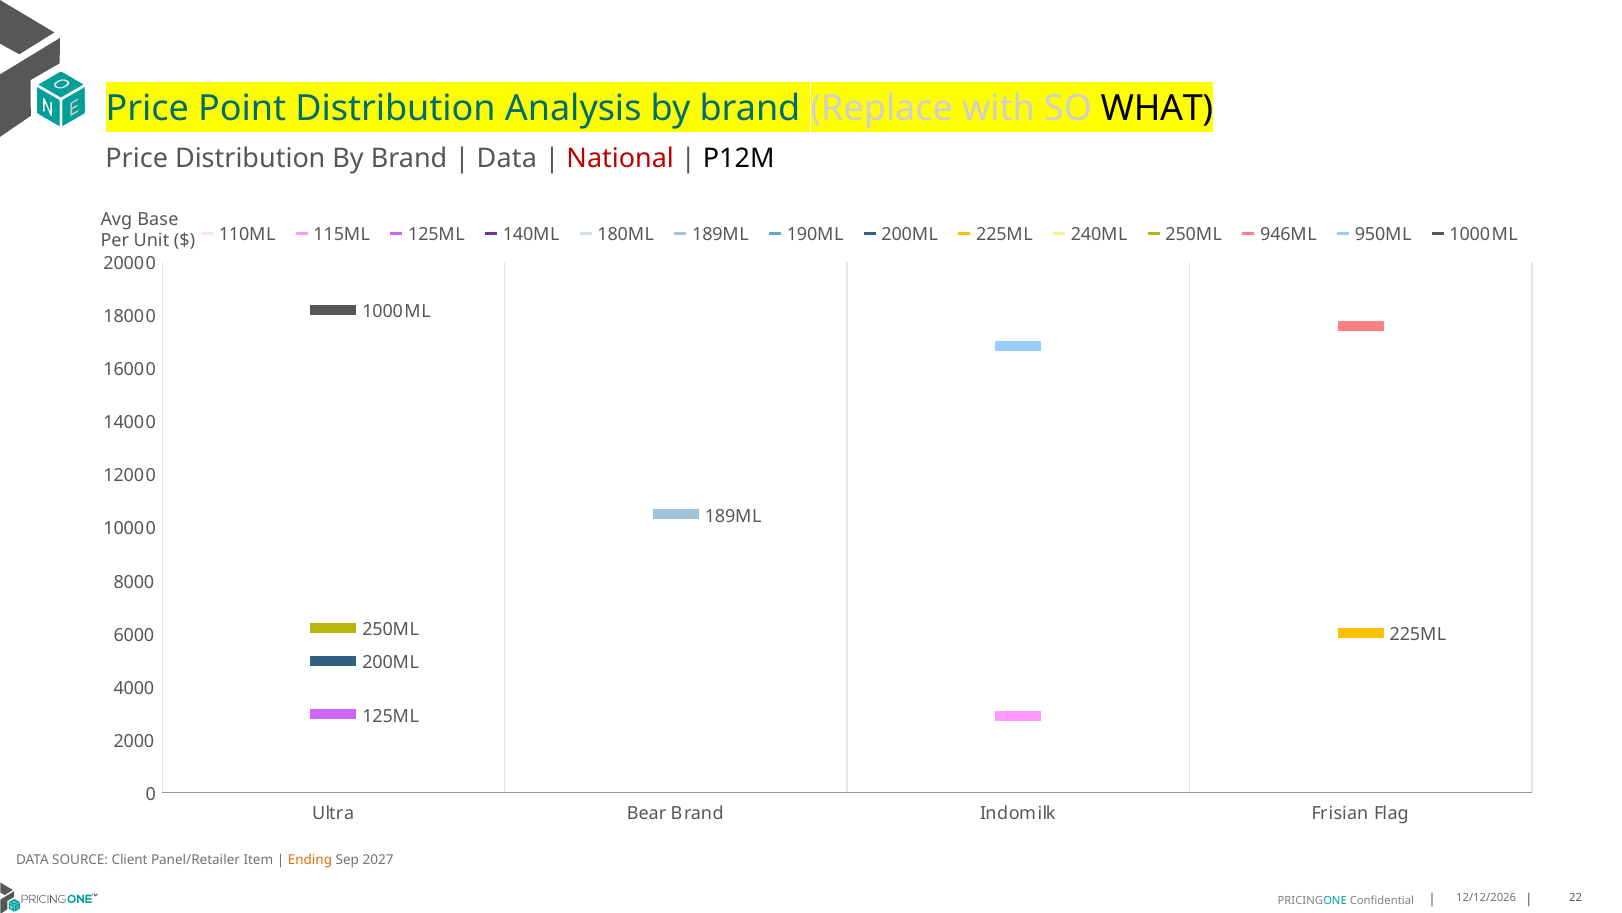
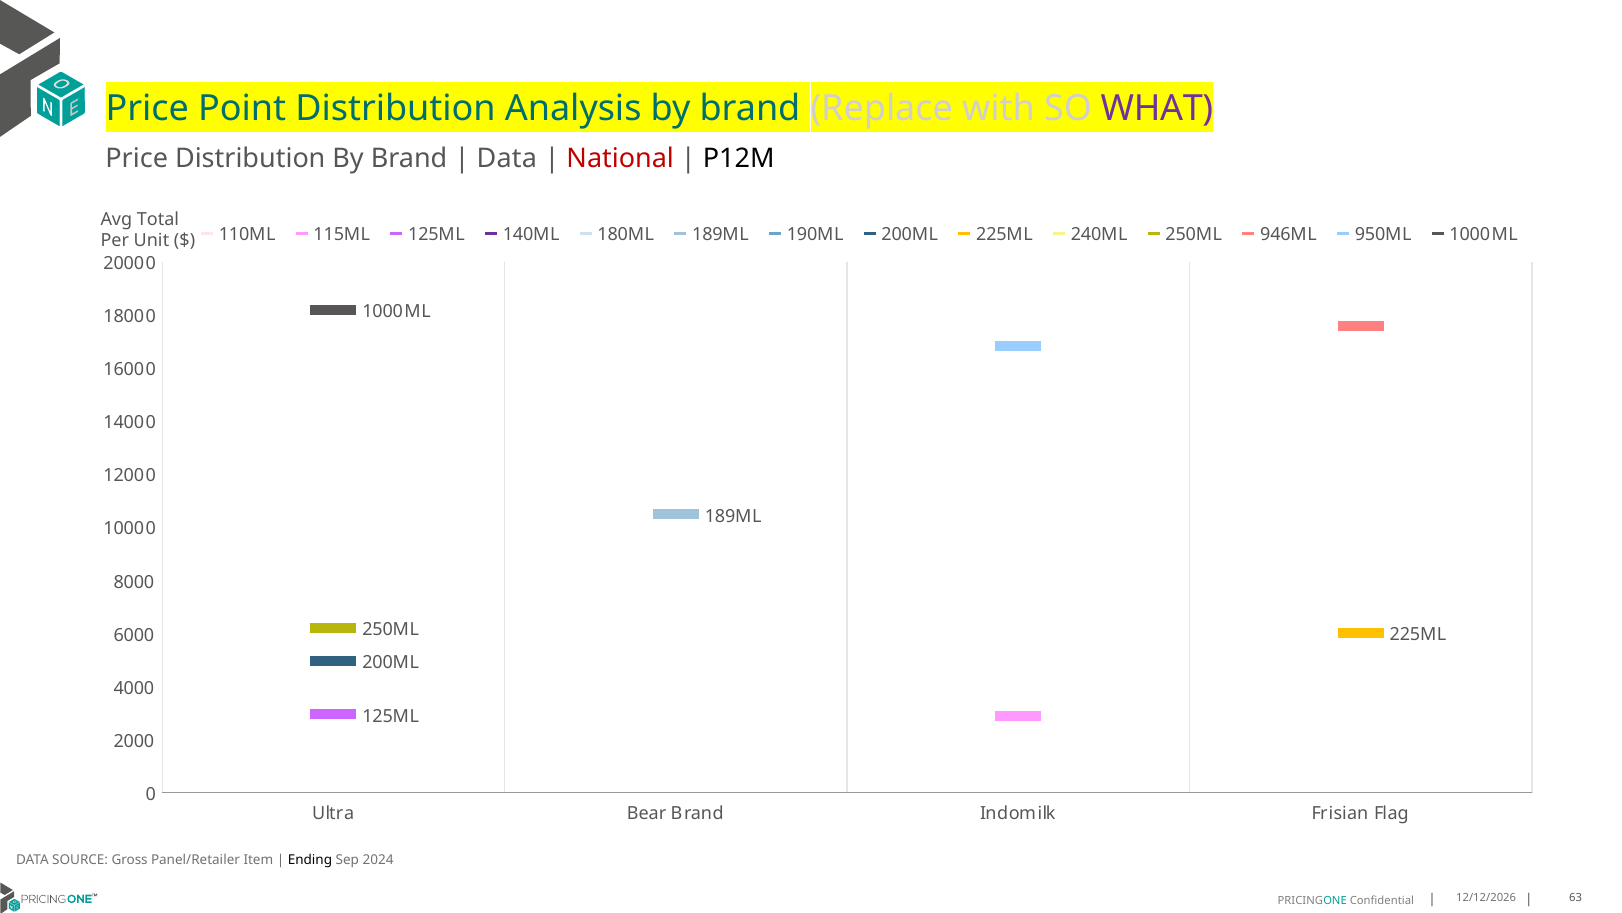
WHAT colour: black -> purple
Base: Base -> Total
Client: Client -> Gross
Ending colour: orange -> black
2027: 2027 -> 2024
22: 22 -> 63
